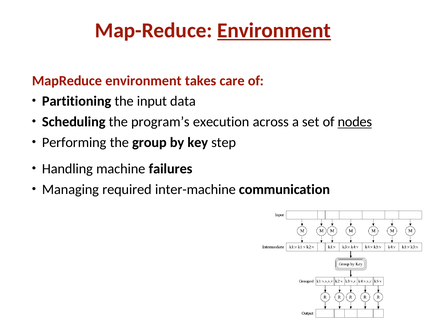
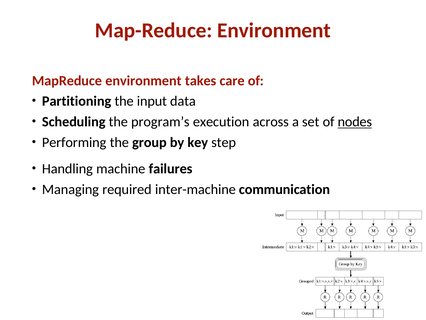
Environment at (274, 31) underline: present -> none
